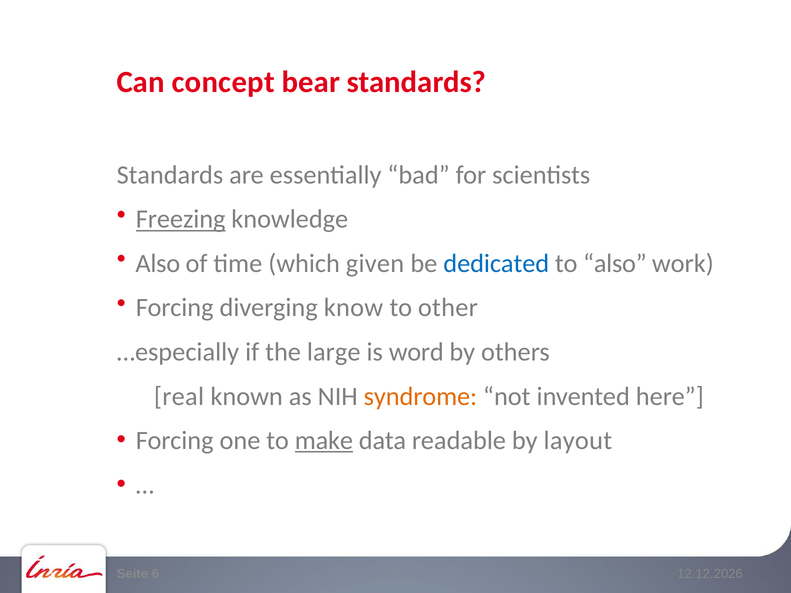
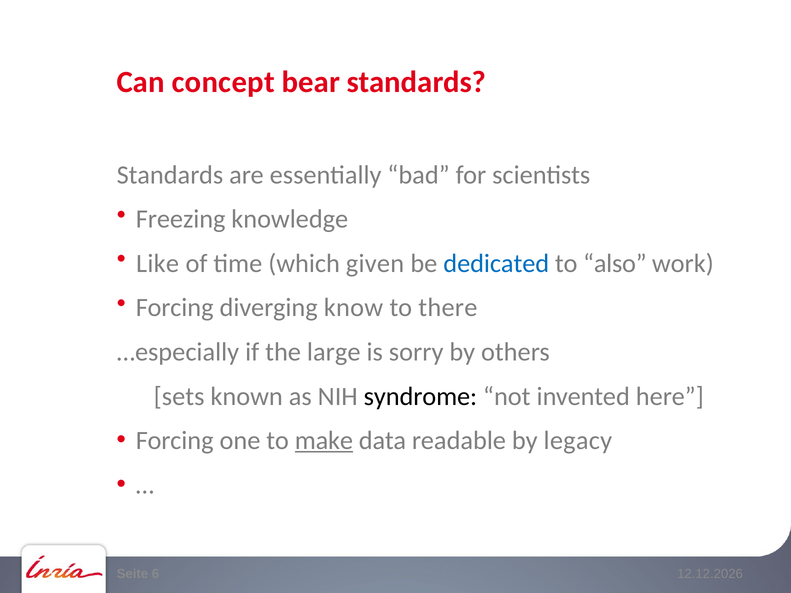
Freezing underline: present -> none
Also at (158, 264): Also -> Like
other: other -> there
word: word -> sorry
real: real -> sets
syndrome colour: orange -> black
layout: layout -> legacy
